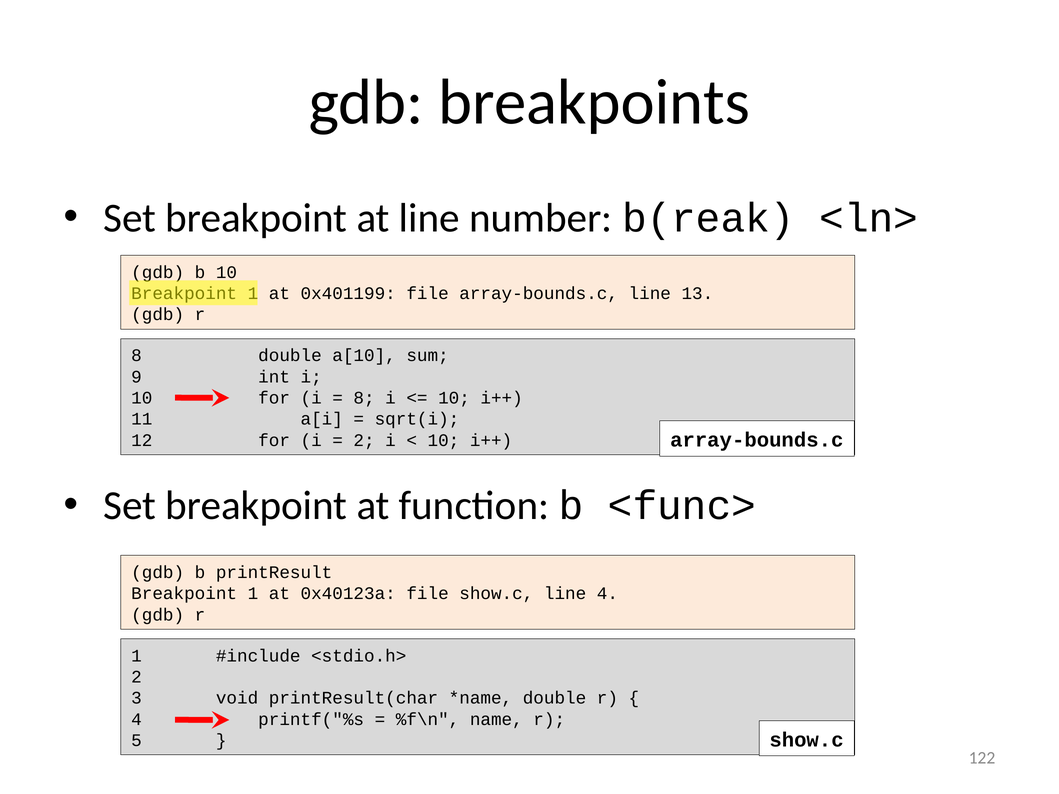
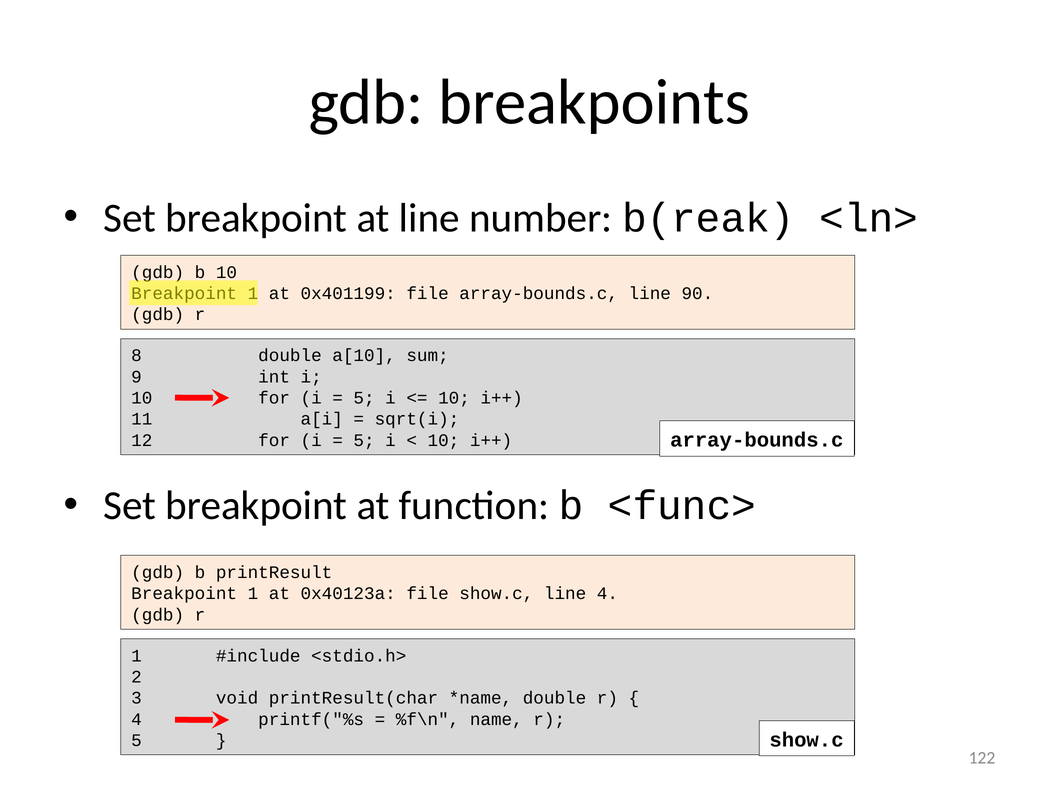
13: 13 -> 90
8 at (364, 398): 8 -> 5
2 at (364, 440): 2 -> 5
